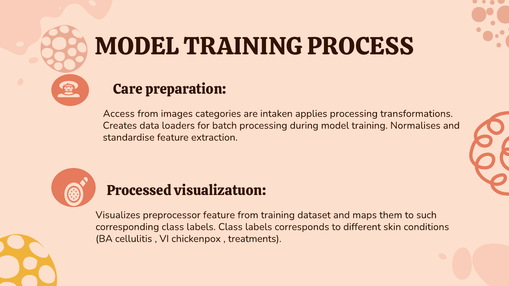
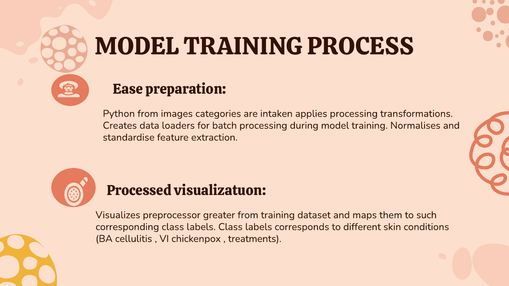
Care: Care -> Ease
Access: Access -> Python
preprocessor feature: feature -> greater
